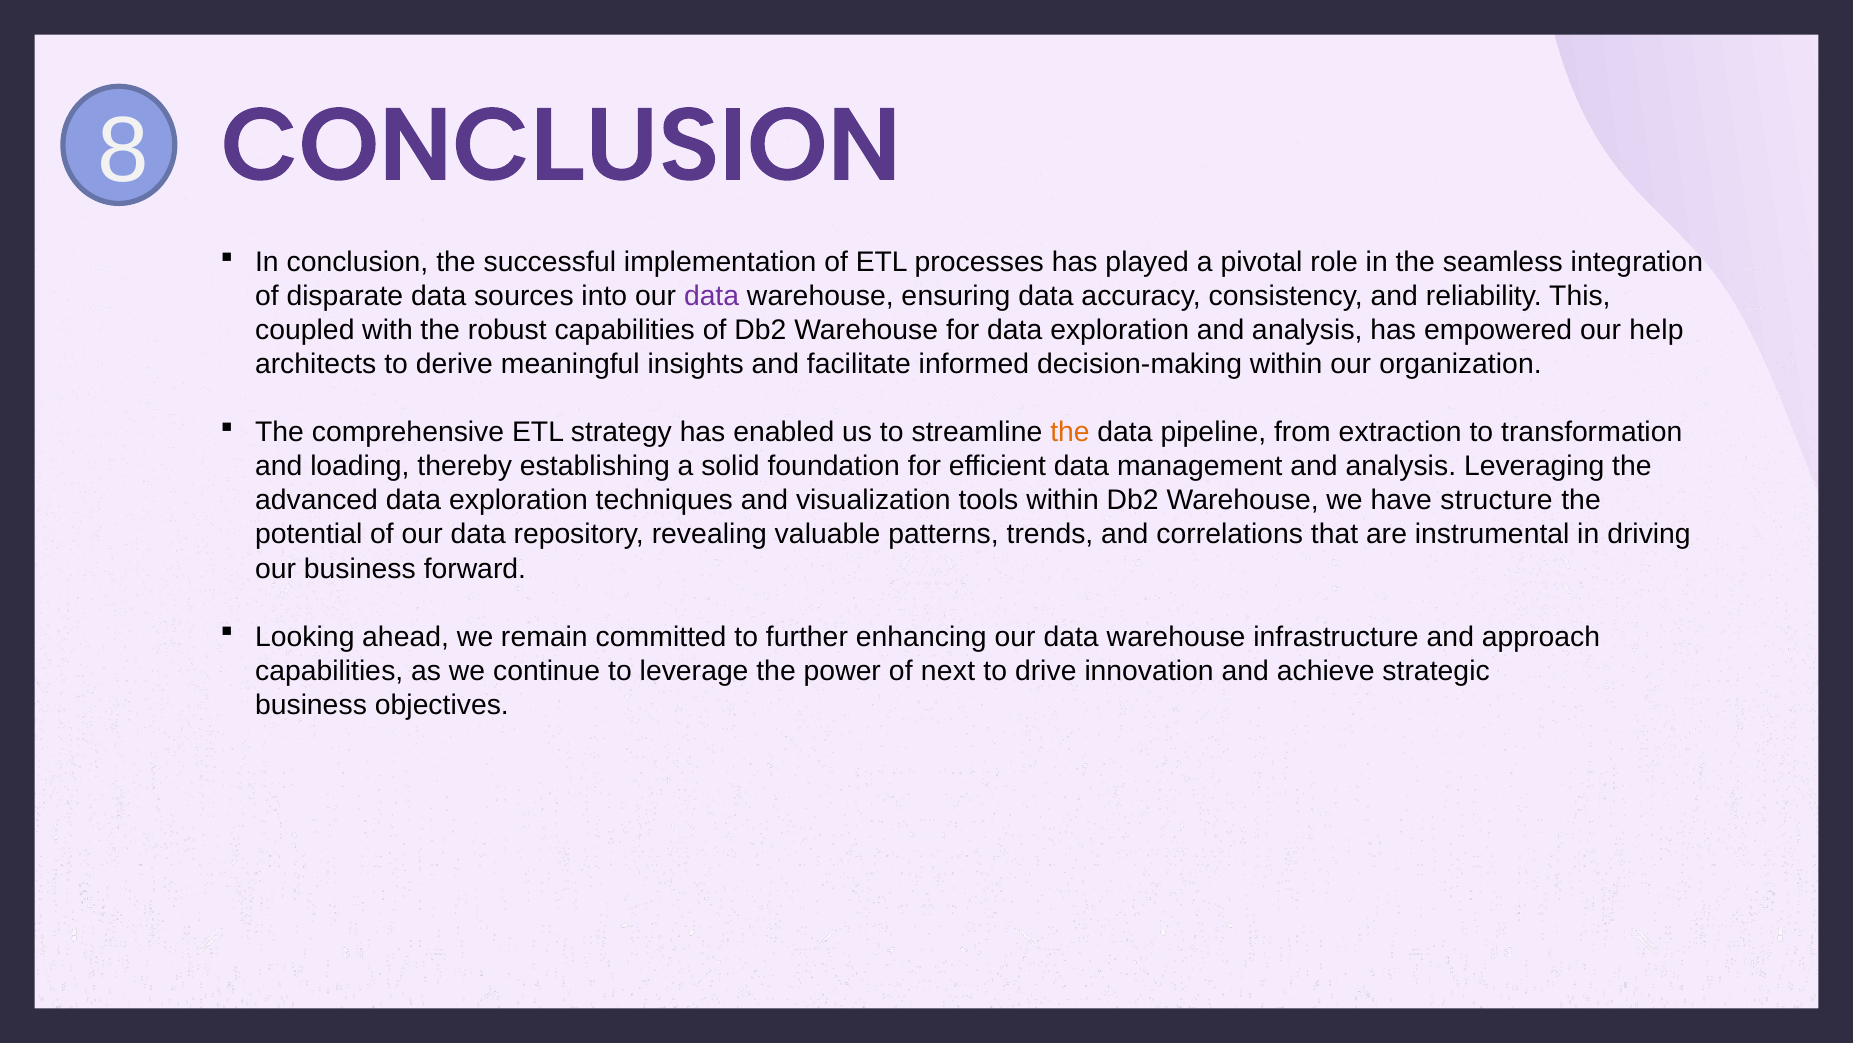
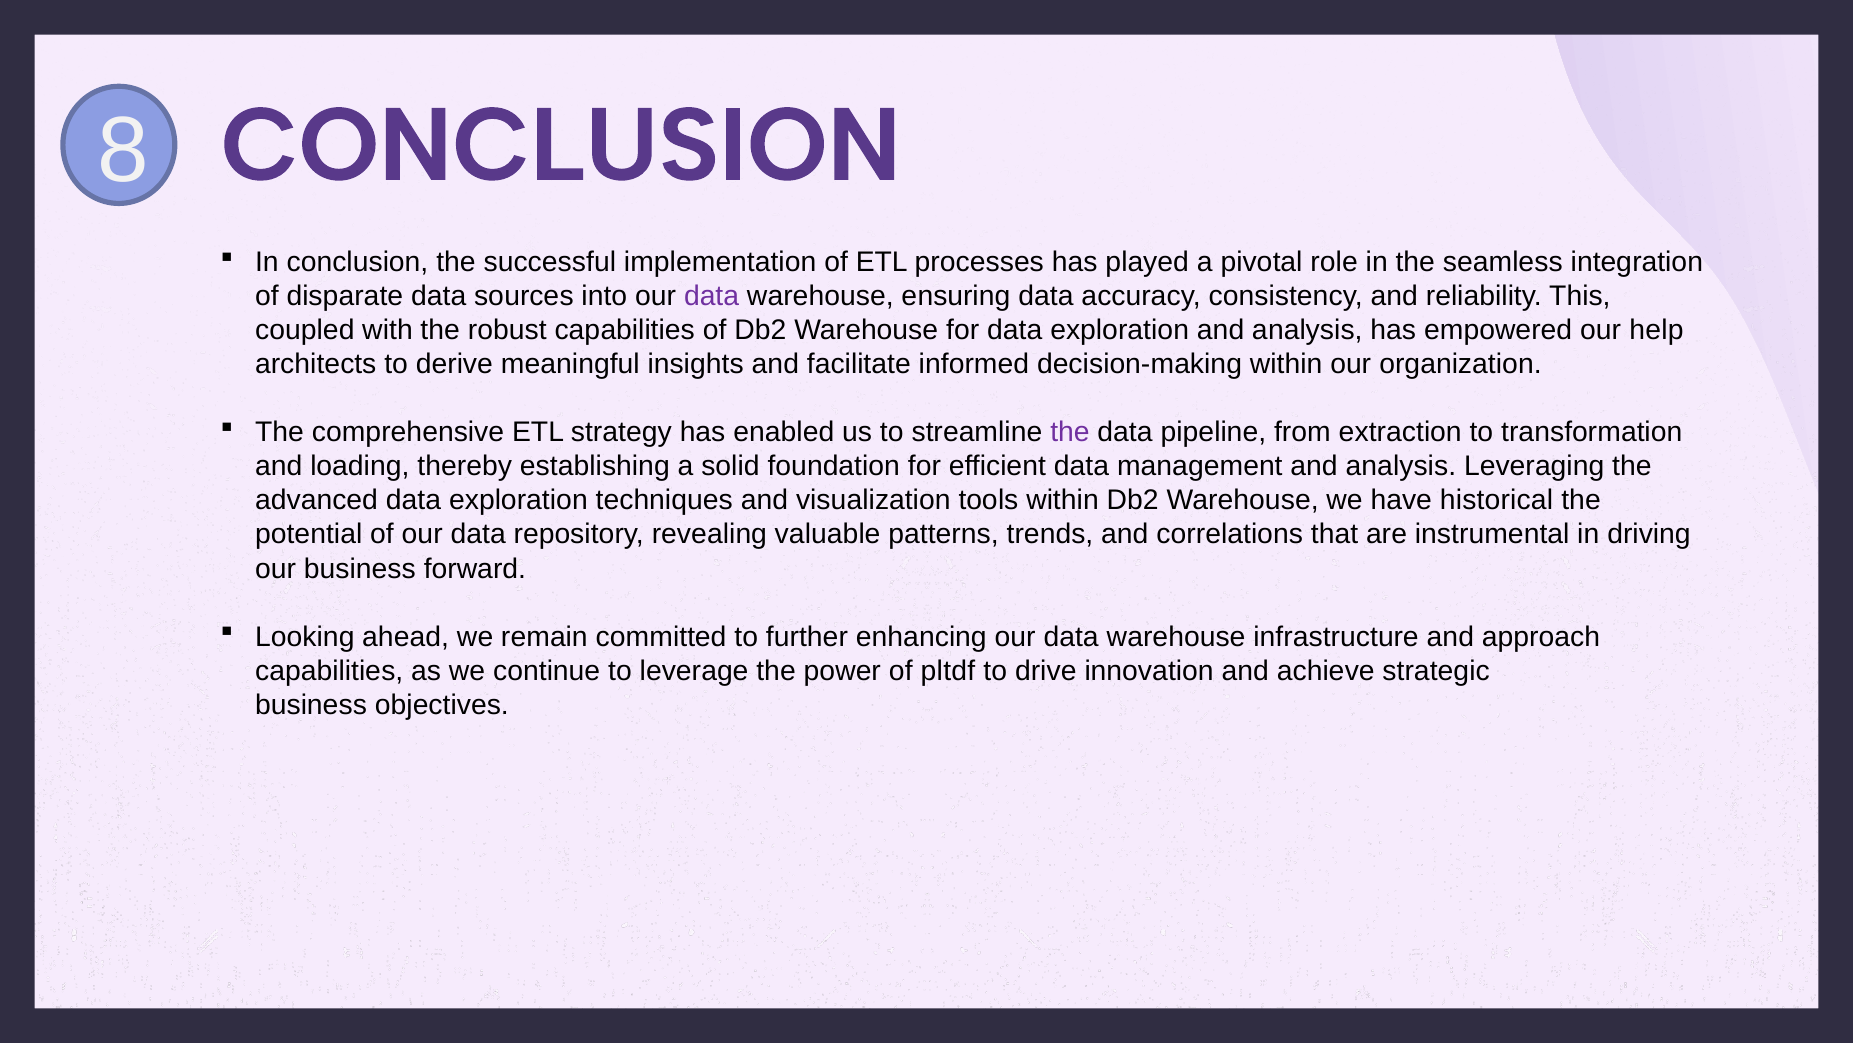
the at (1070, 432) colour: orange -> purple
structure: structure -> historical
next: next -> pltdf
